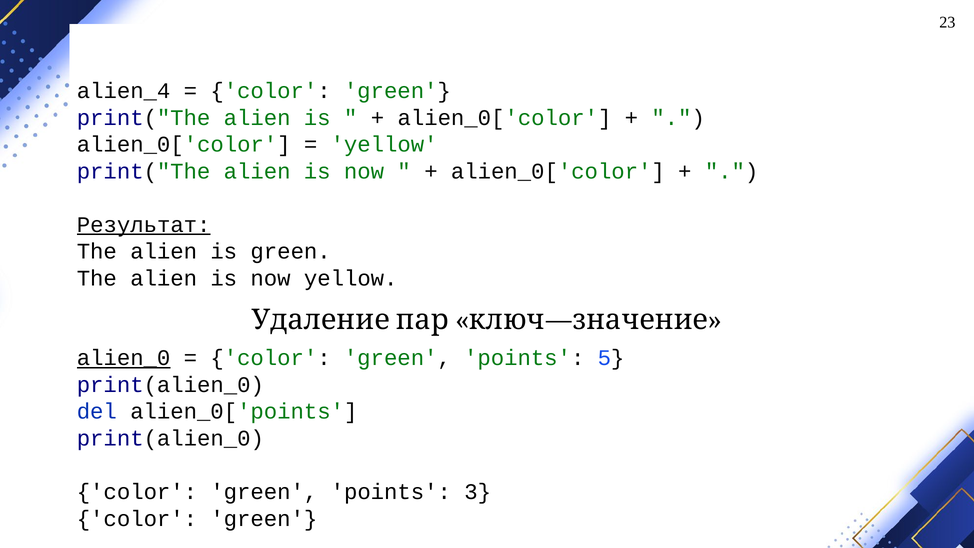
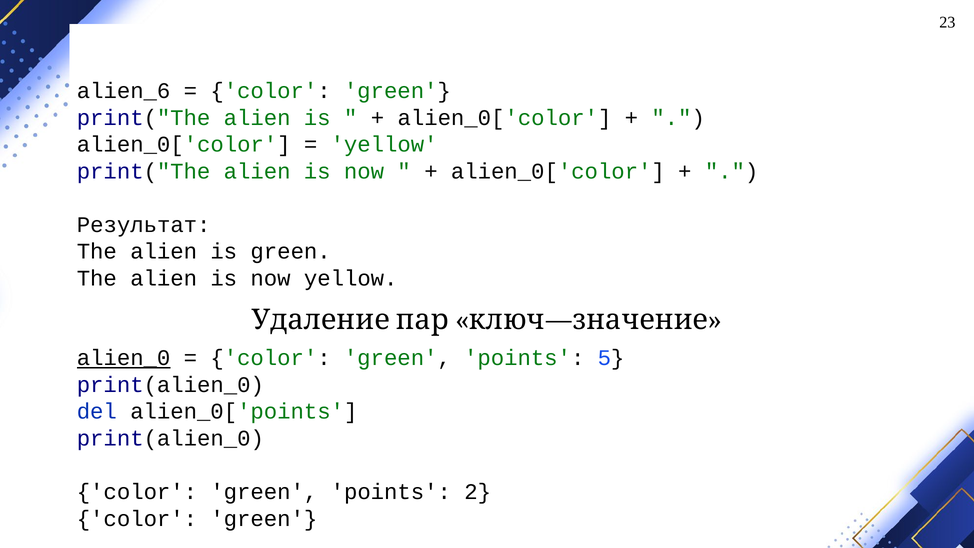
alien_4: alien_4 -> alien_6
Результат underline: present -> none
3: 3 -> 2
